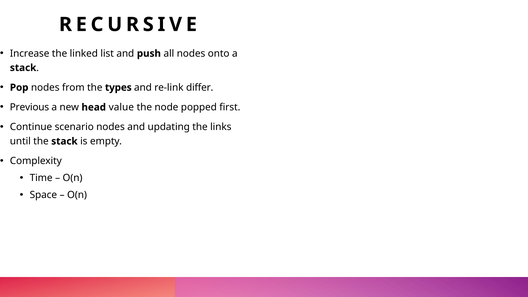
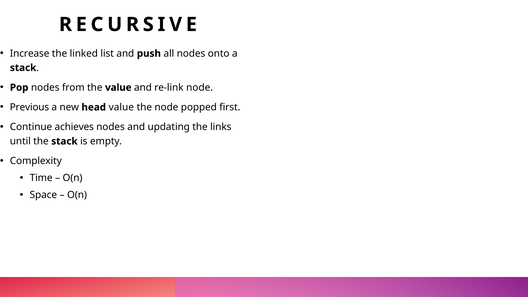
the types: types -> value
re-link differ: differ -> node
scenario: scenario -> achieves
